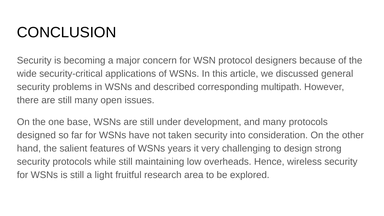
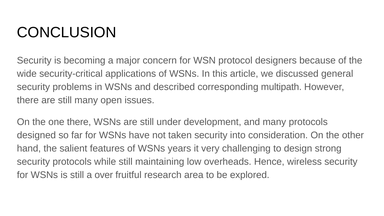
one base: base -> there
light: light -> over
